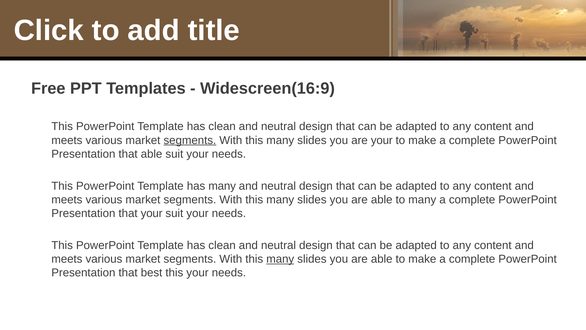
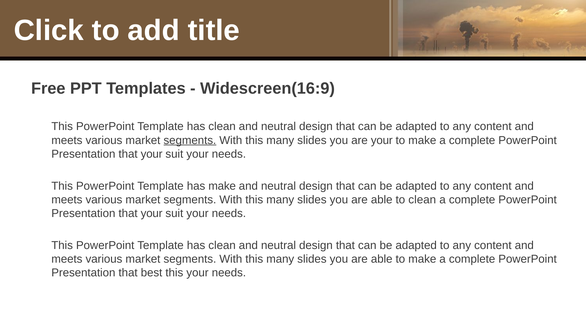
able at (152, 154): able -> your
has many: many -> make
to many: many -> clean
many at (280, 259) underline: present -> none
